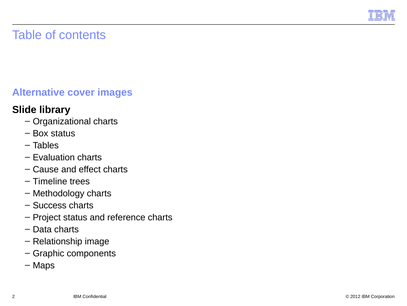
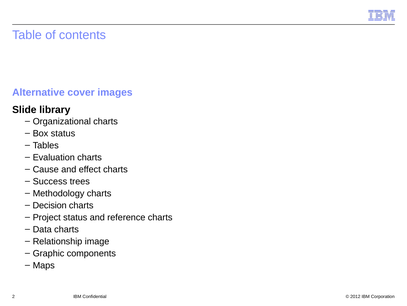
Timeline: Timeline -> Success
Success: Success -> Decision
